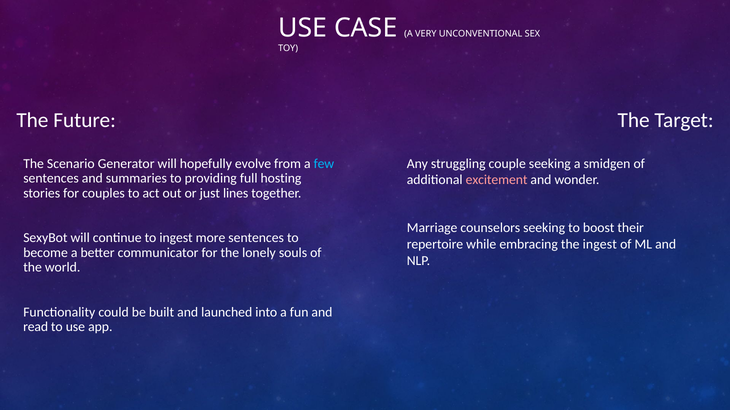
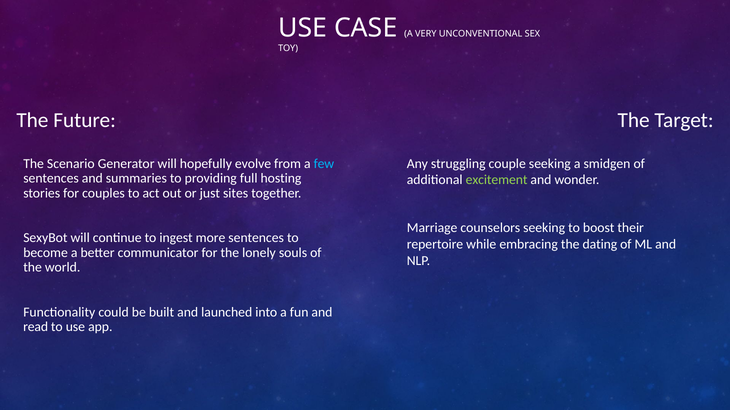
excitement colour: pink -> light green
lines: lines -> sites
the ingest: ingest -> dating
